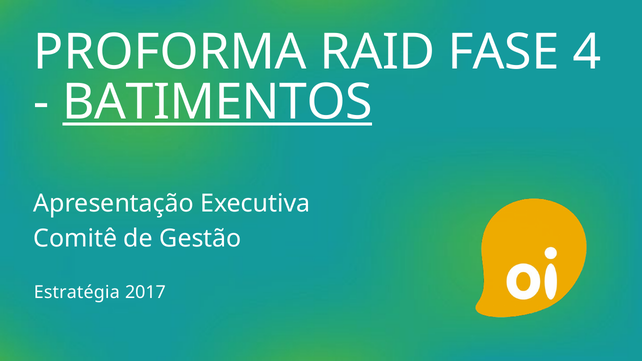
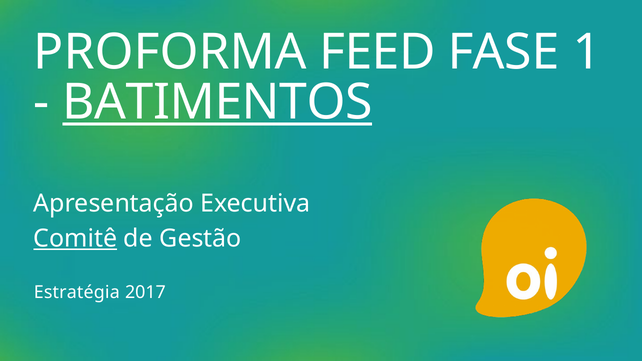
RAID: RAID -> FEED
4: 4 -> 1
Comitê underline: none -> present
